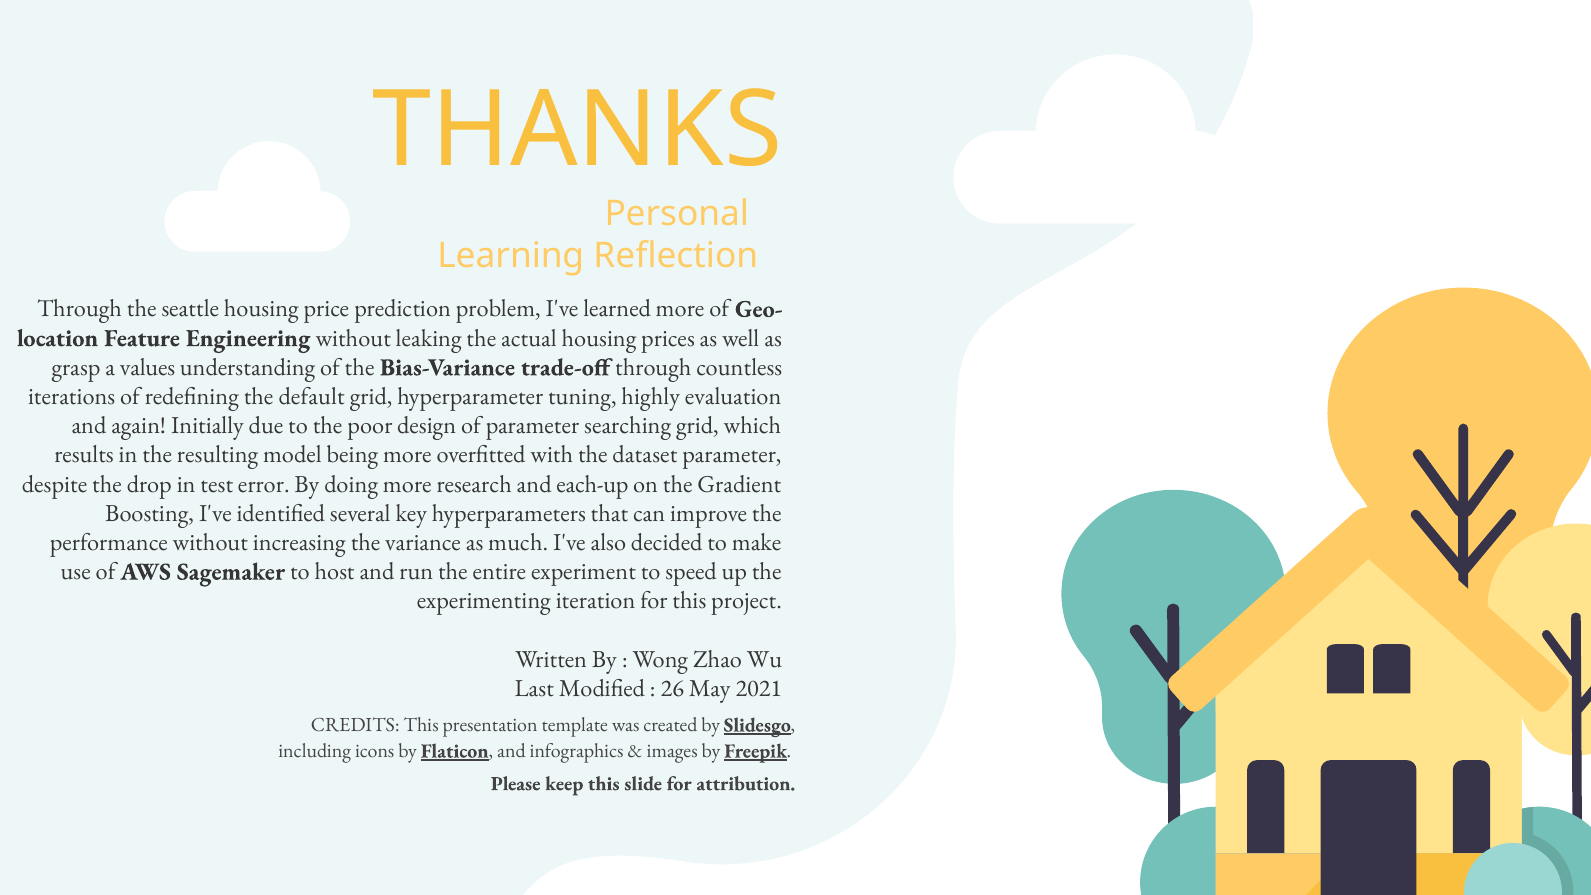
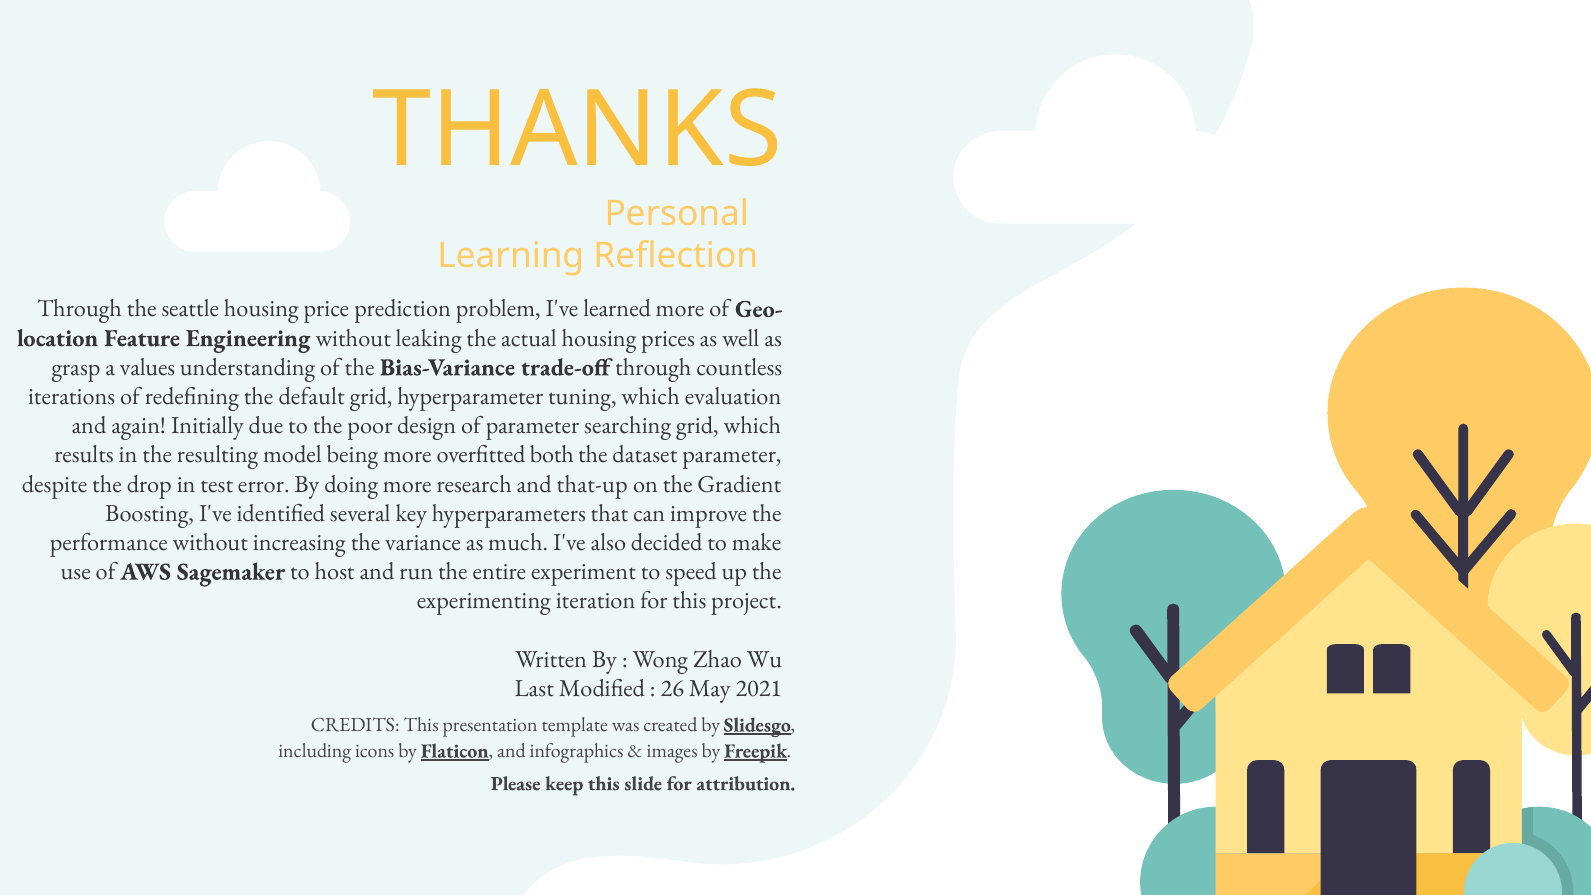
tuning highly: highly -> which
with: with -> both
each-up: each-up -> that-up
